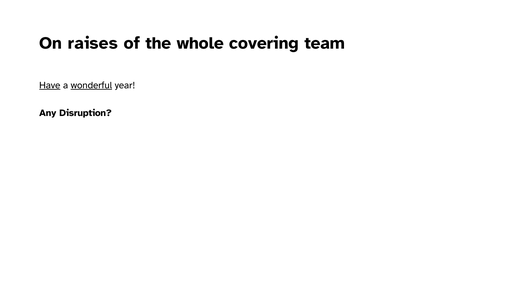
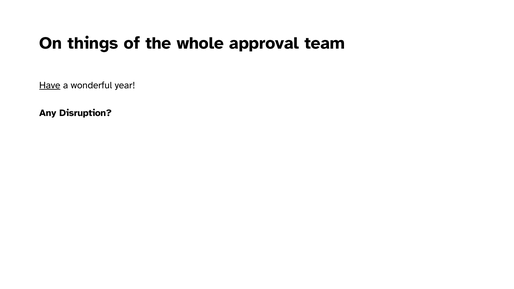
raises: raises -> things
covering: covering -> approval
wonderful underline: present -> none
